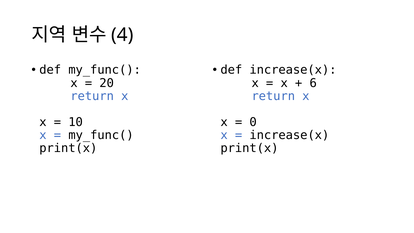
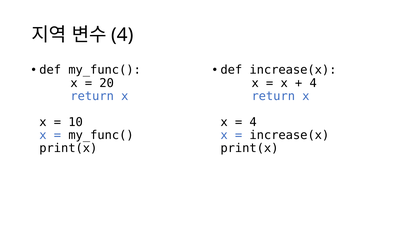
6 at (313, 83): 6 -> 4
0 at (253, 122): 0 -> 4
